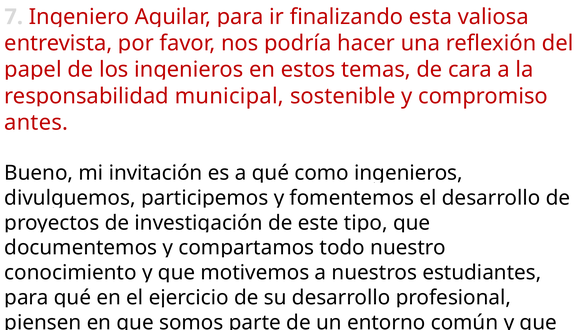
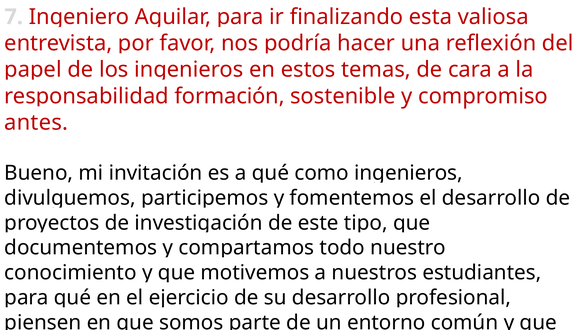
municipal: municipal -> formación
